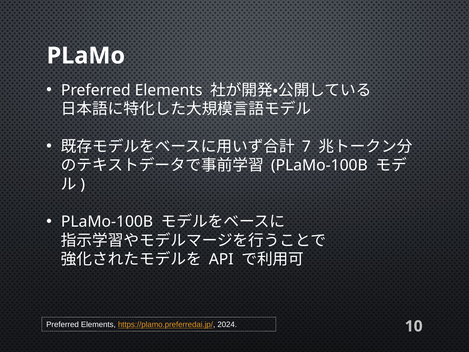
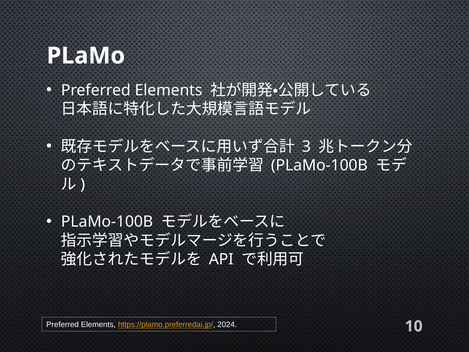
7: 7 -> 3
